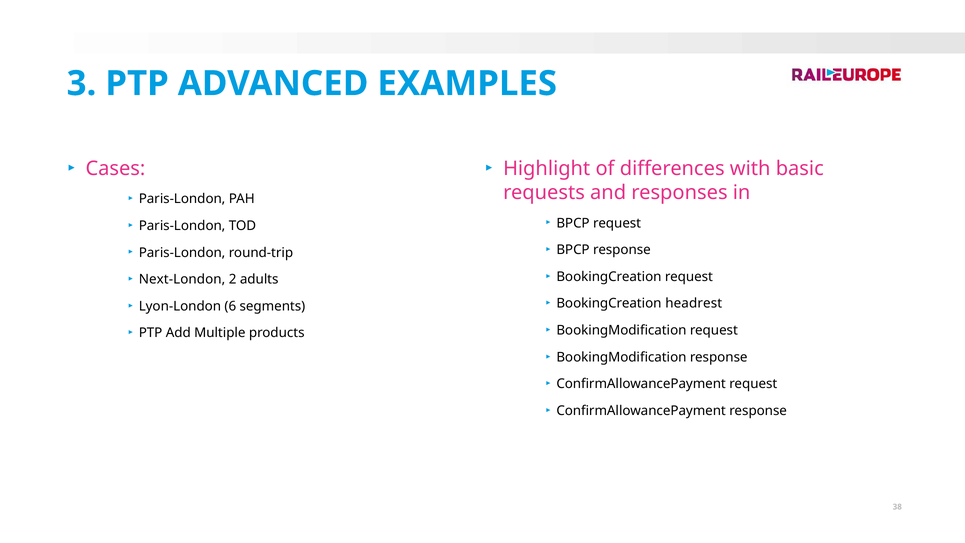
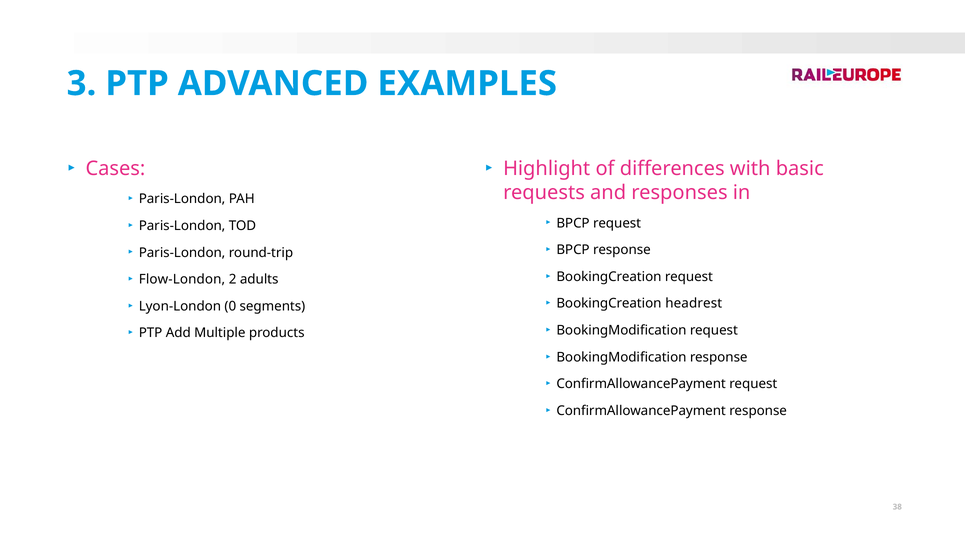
Next-London: Next-London -> Flow-London
6: 6 -> 0
